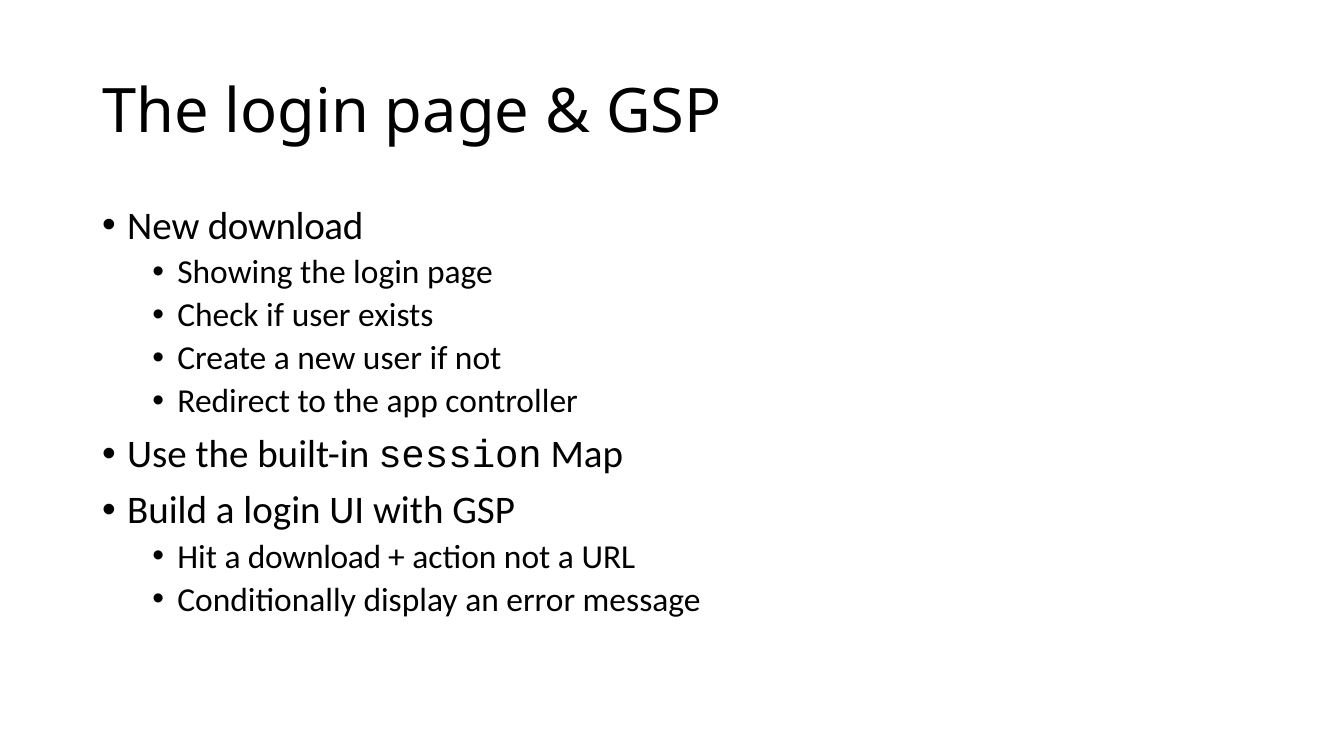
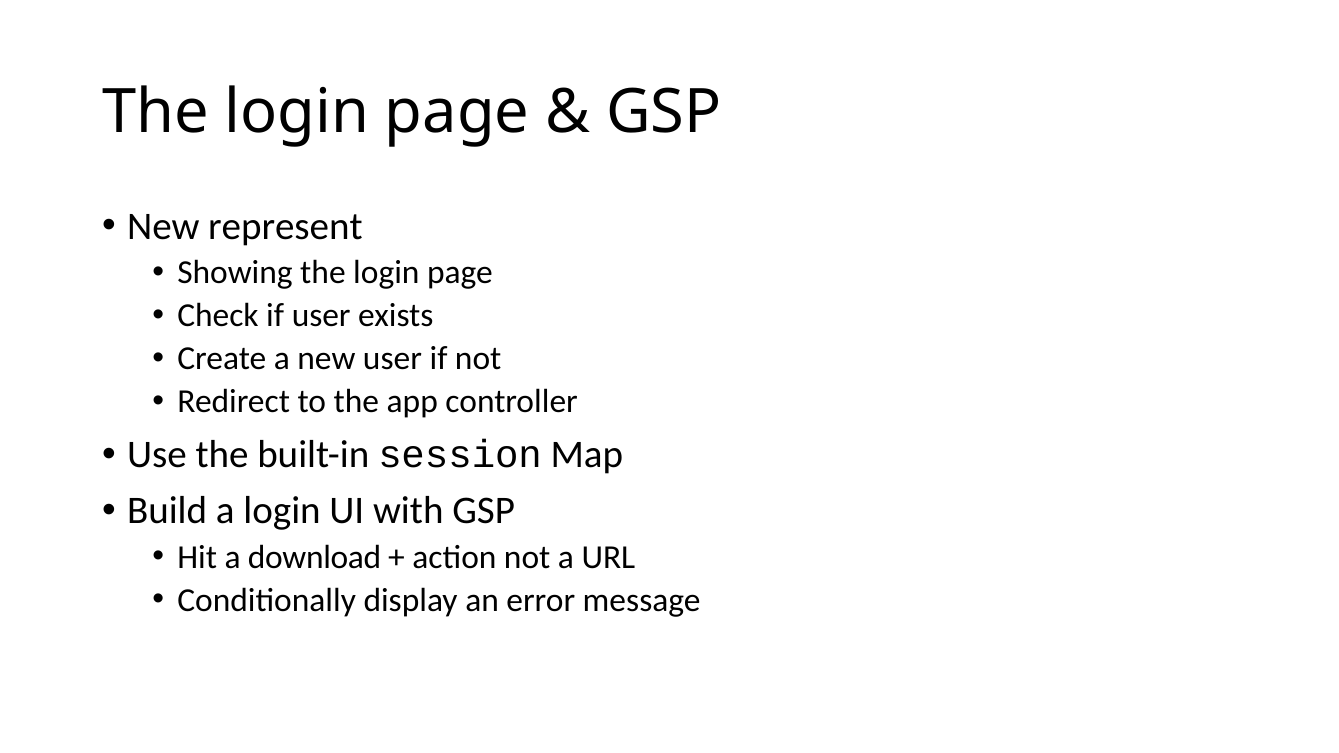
New download: download -> represent
